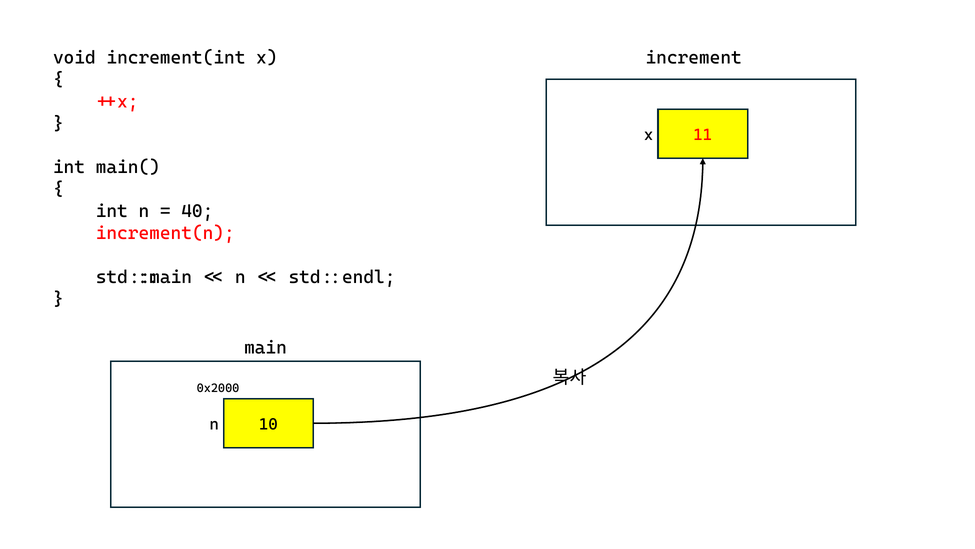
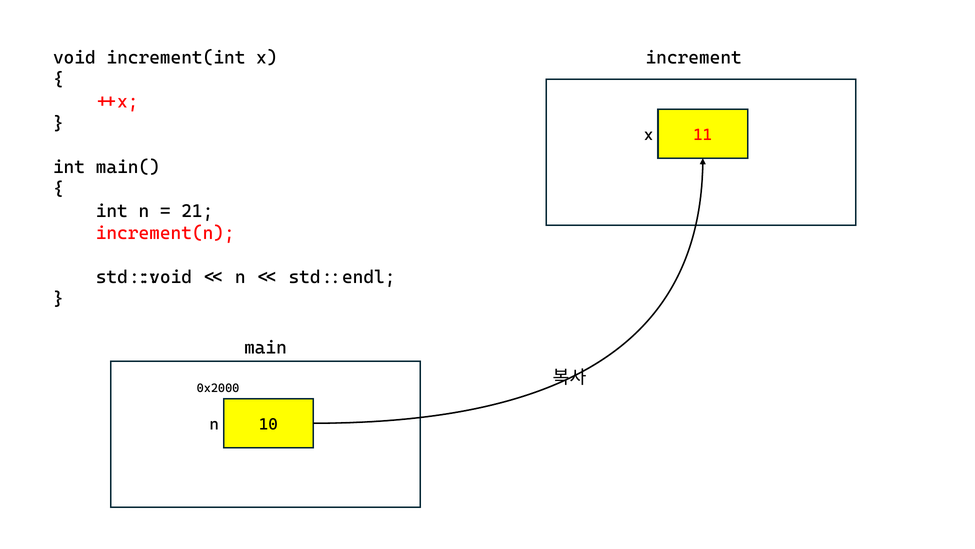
40: 40 -> 21
std::main: std::main -> std::void
